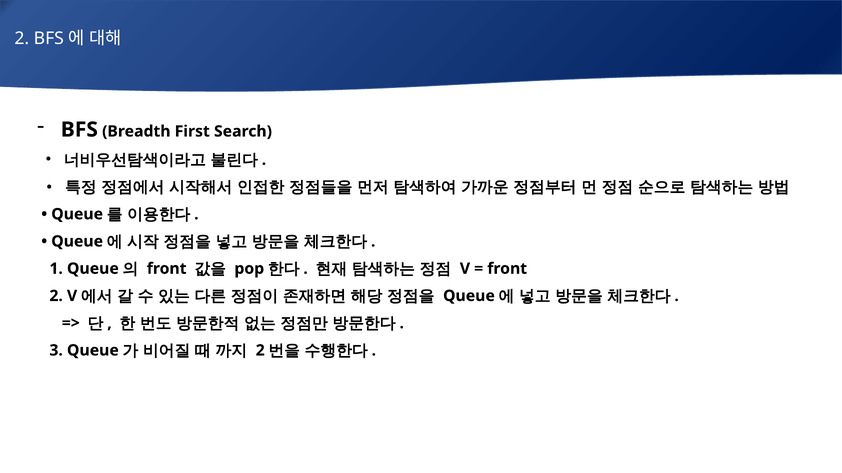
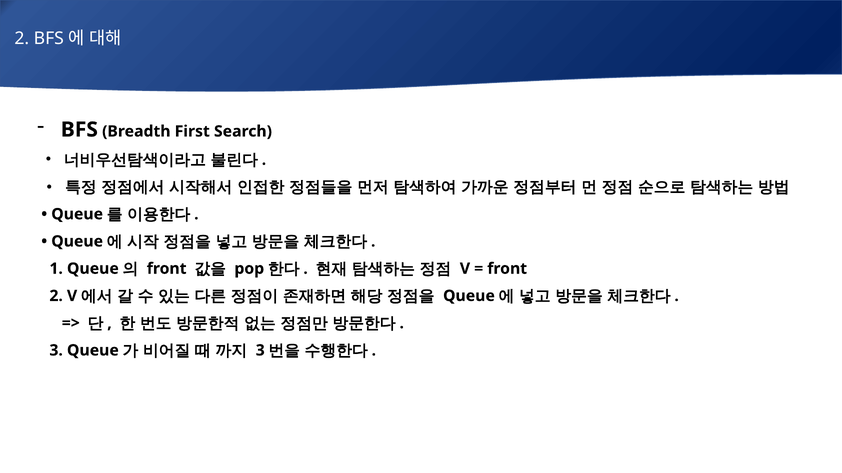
2 at (260, 351): 2 -> 3
